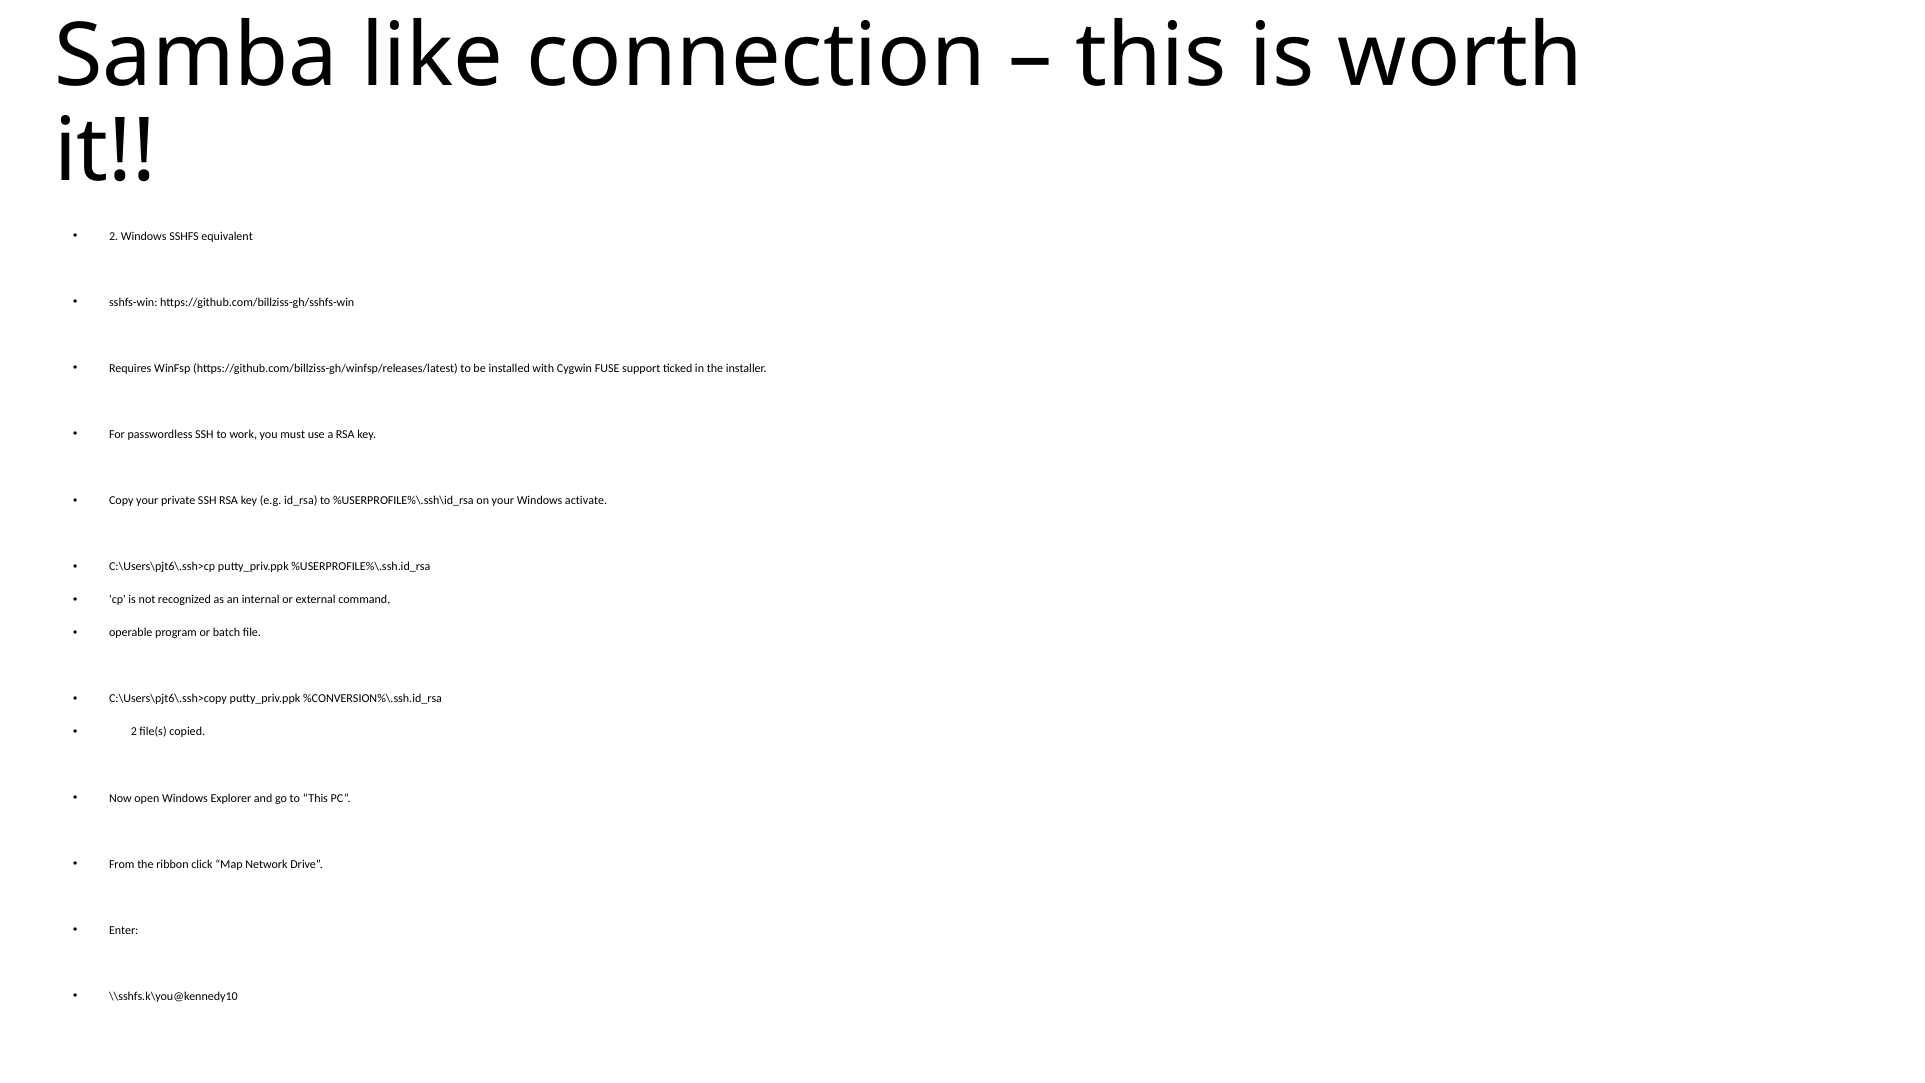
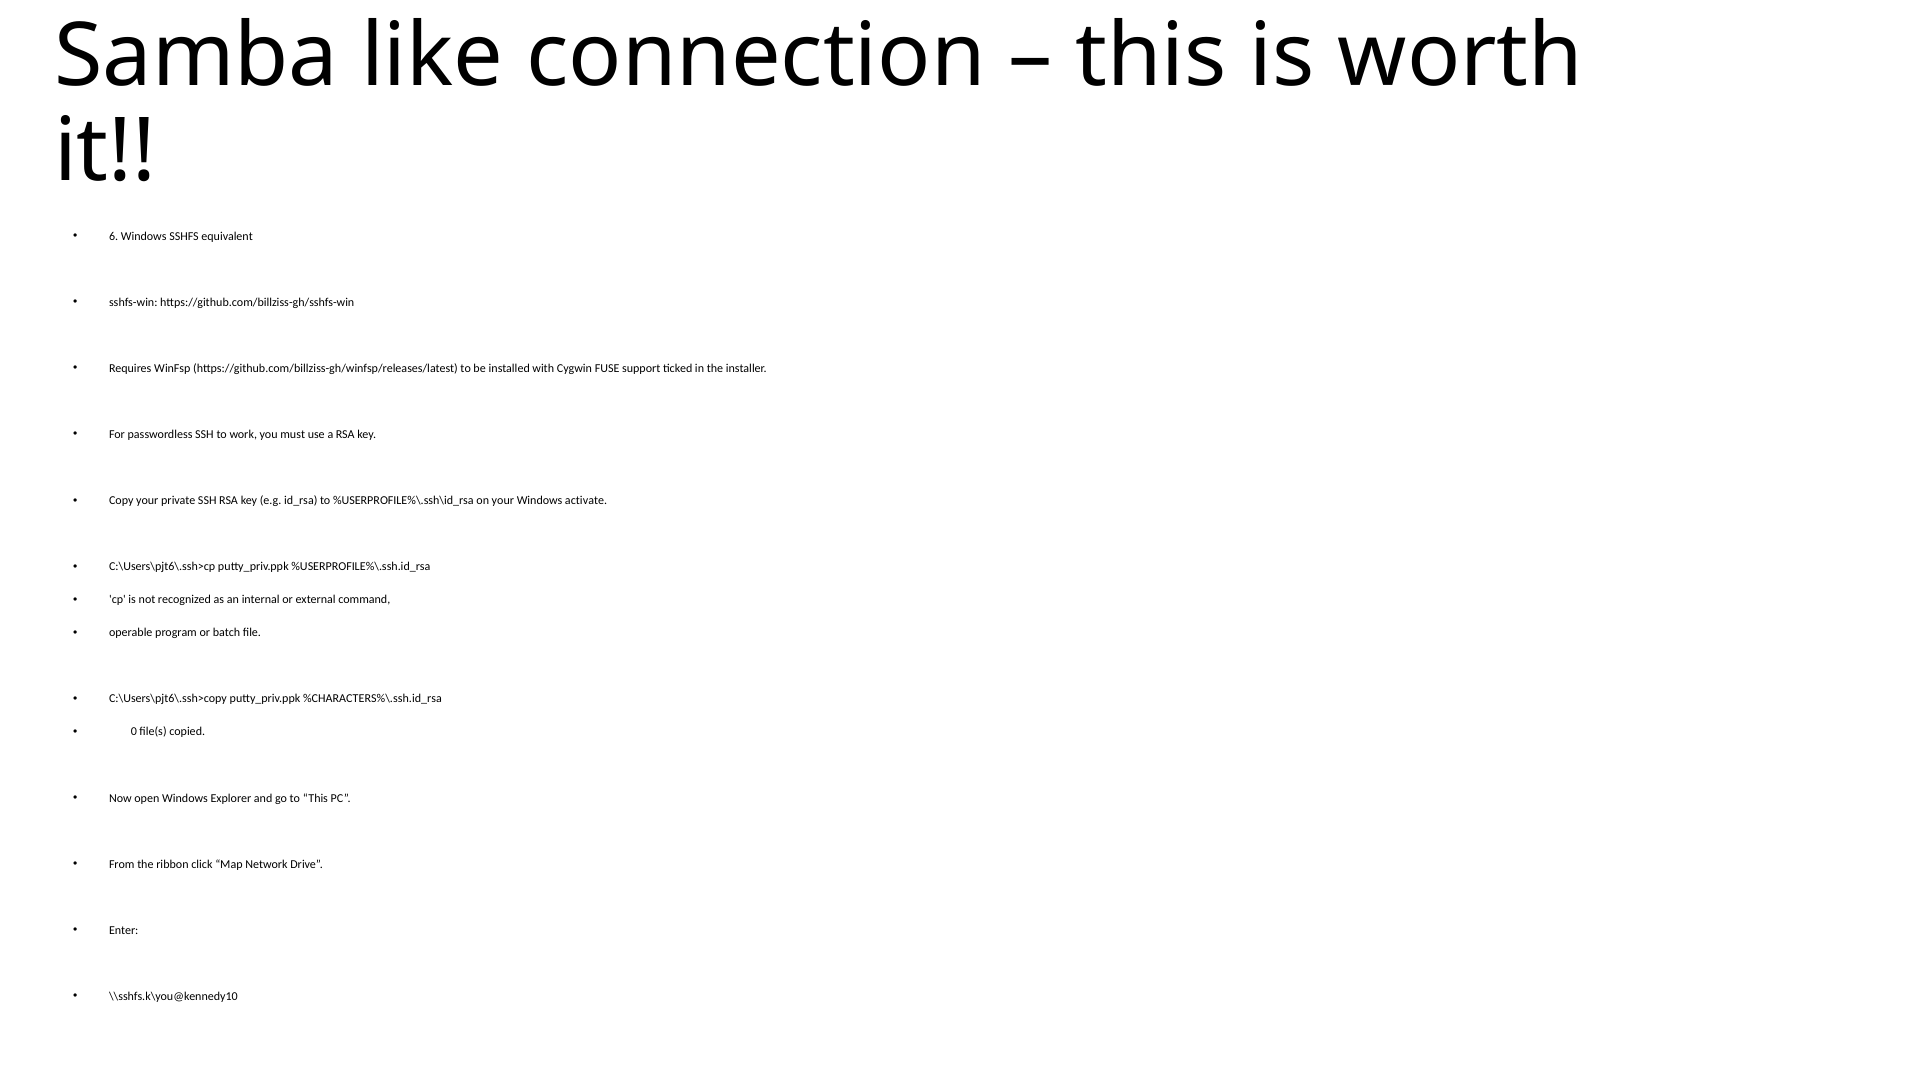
2 at (114, 236): 2 -> 6
%CONVERSION%\.ssh.id_rsa: %CONVERSION%\.ssh.id_rsa -> %CHARACTERS%\.ssh.id_rsa
2 at (134, 732): 2 -> 0
